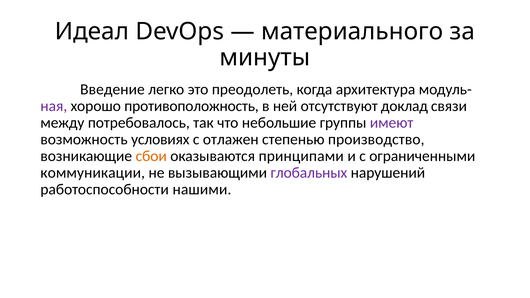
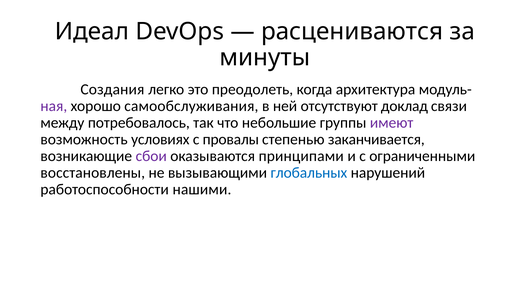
материального: материального -> расцениваются
Введение: Введение -> Создания
противоположность: противоположность -> самообслуживания
отлажен: отлажен -> провалы
производство: производство -> заканчивается
сбои colour: orange -> purple
коммуникации: коммуникации -> восстановлены
глобальных colour: purple -> blue
